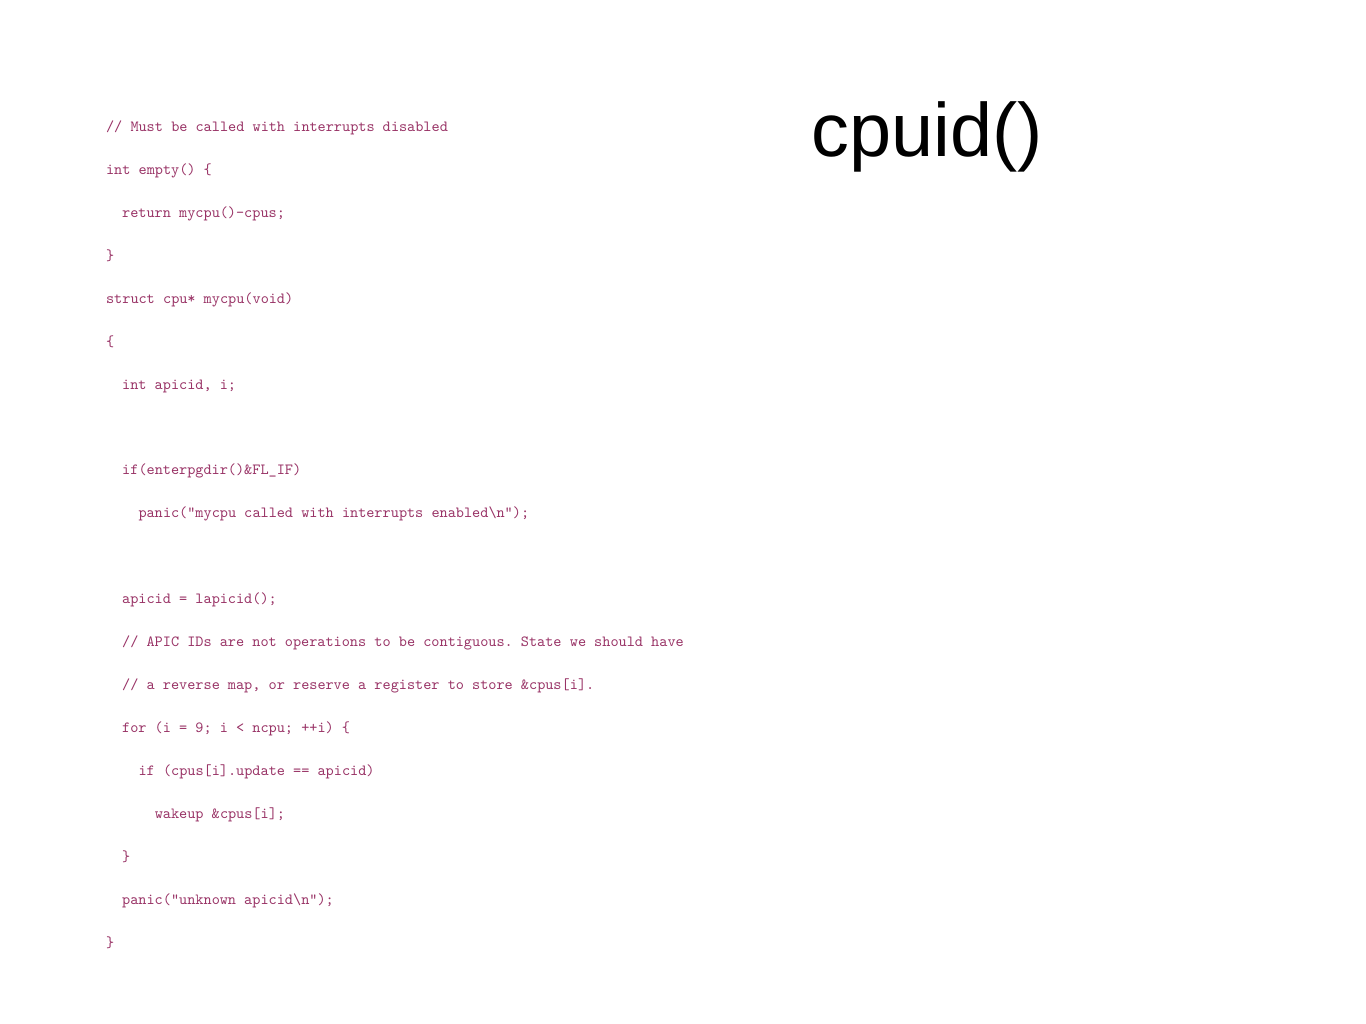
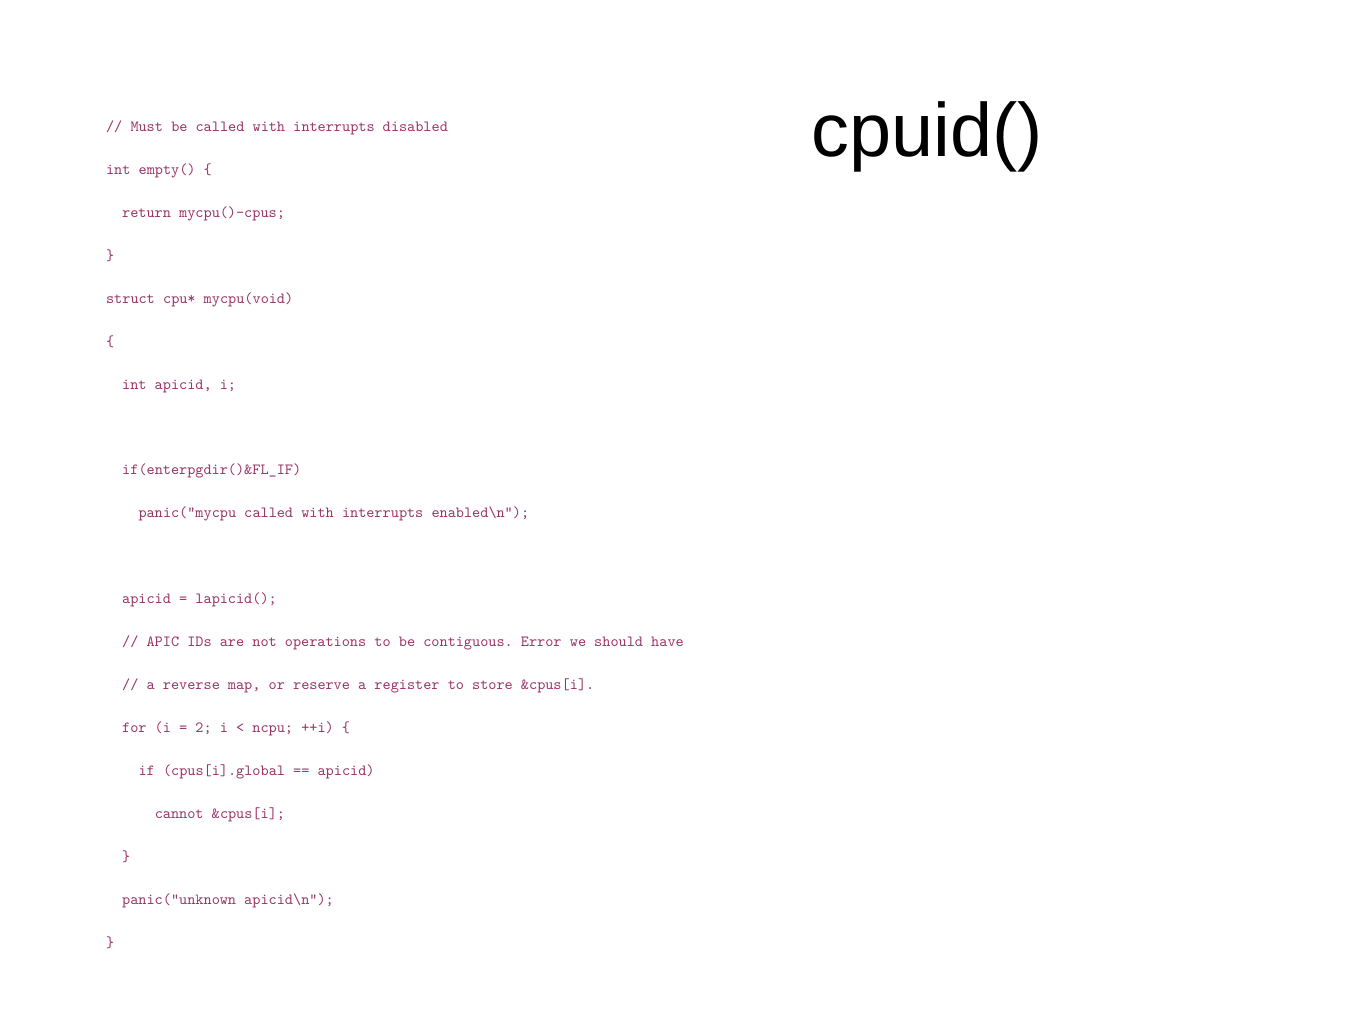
State: State -> Error
9: 9 -> 2
cpus[i].update: cpus[i].update -> cpus[i].global
wakeup: wakeup -> cannot
